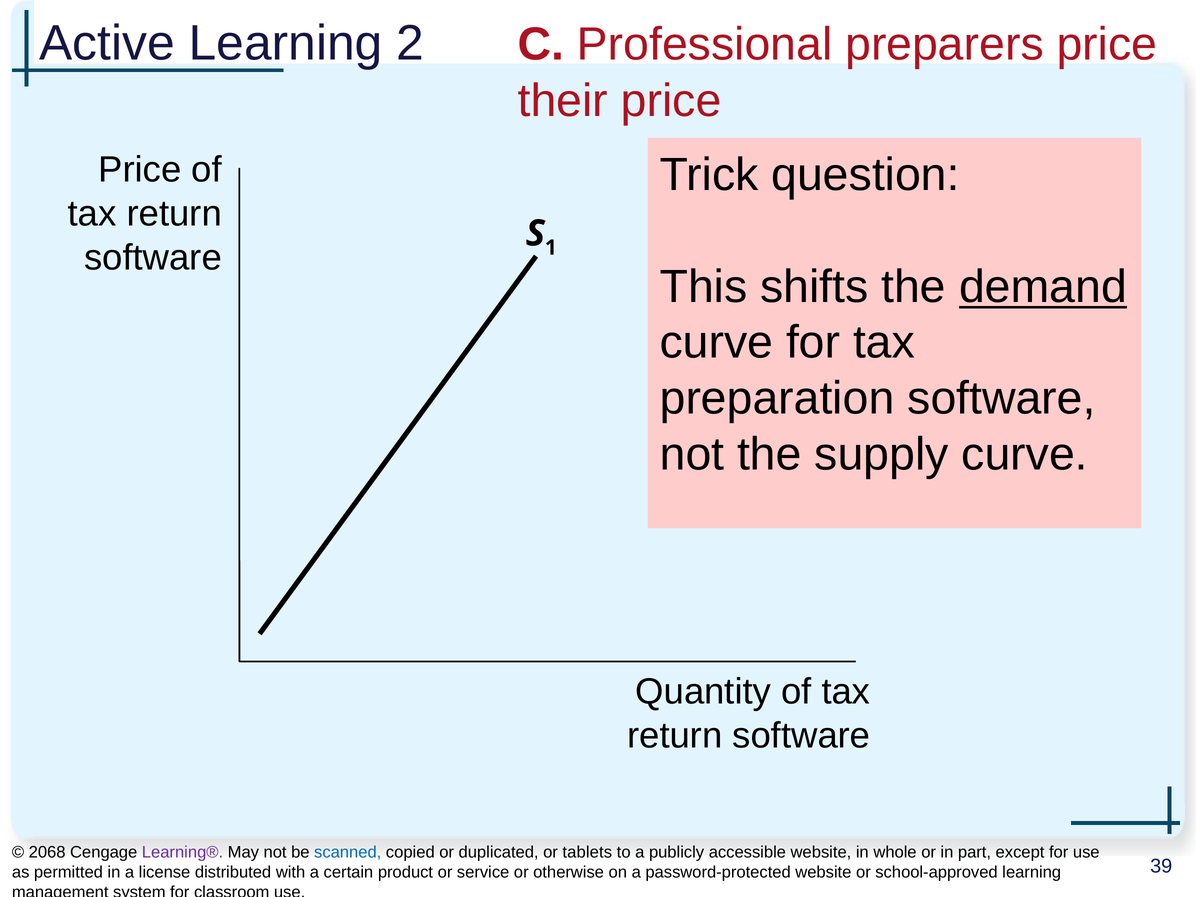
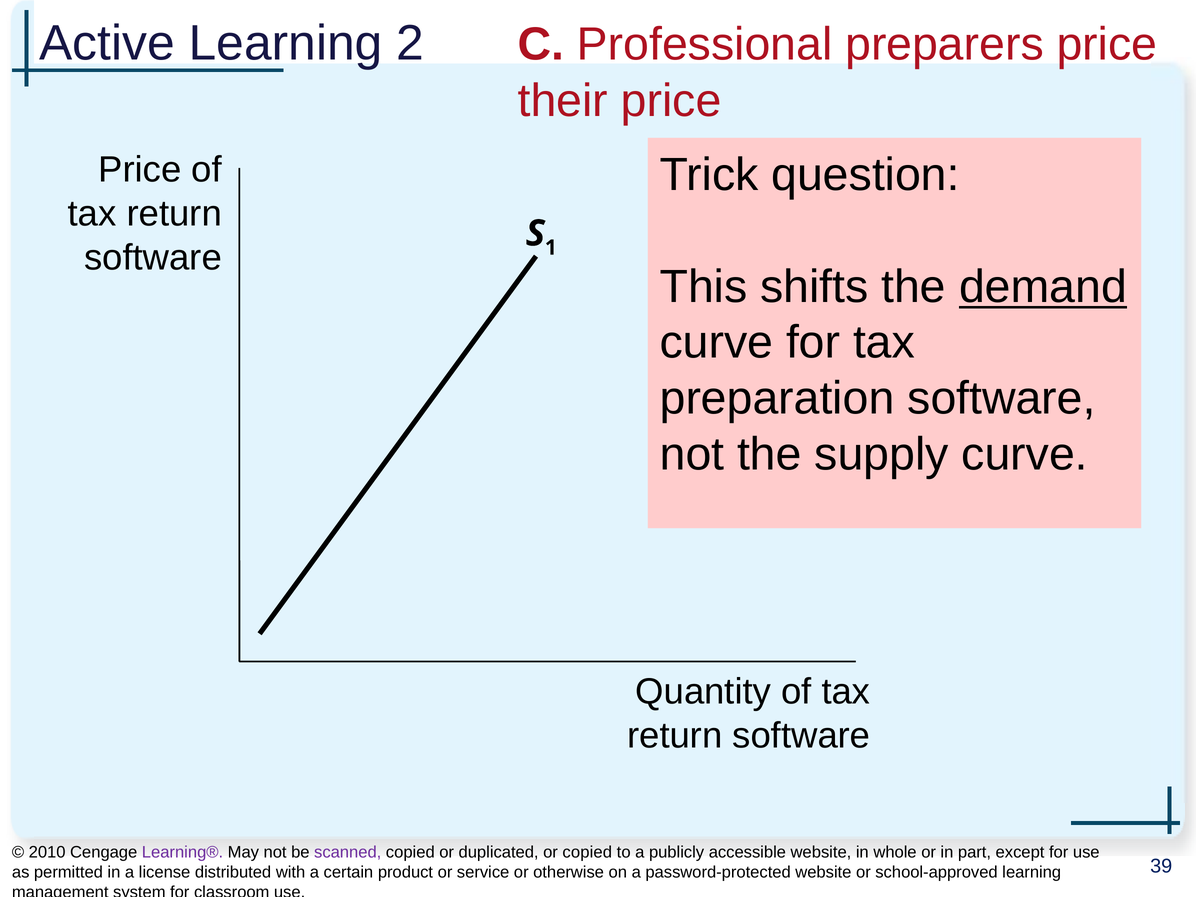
2068: 2068 -> 2010
scanned colour: blue -> purple
or tablets: tablets -> copied
